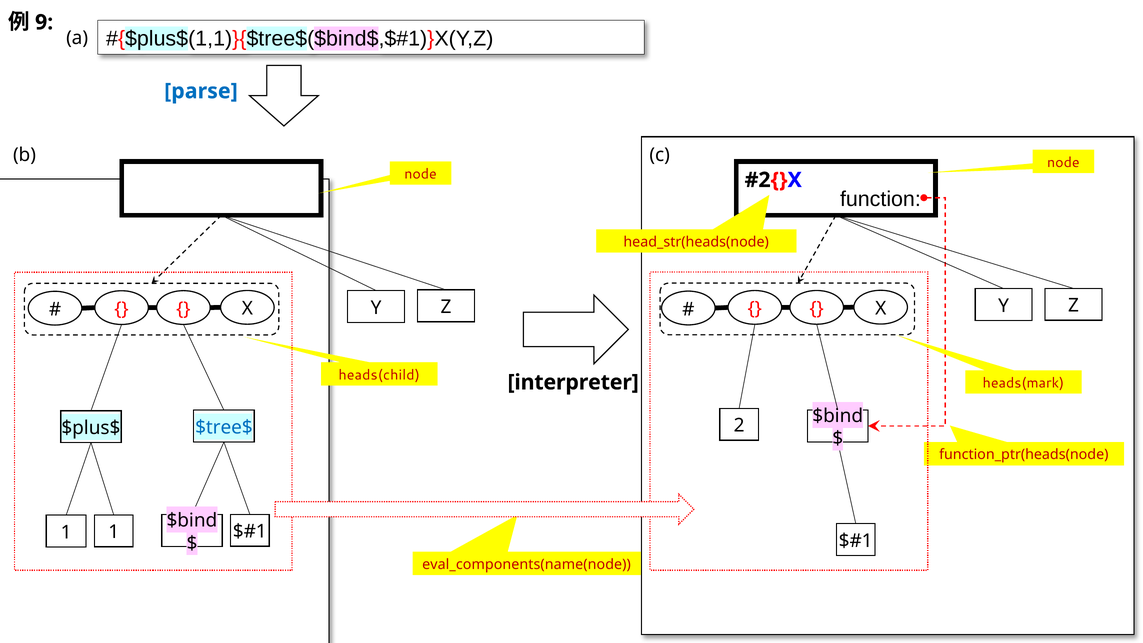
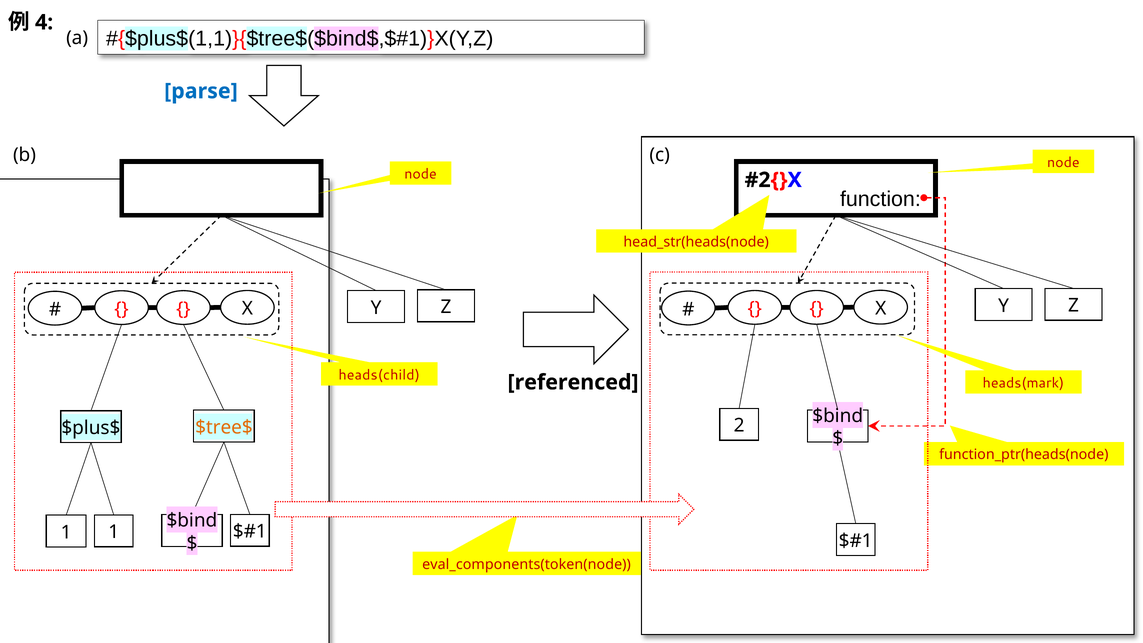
9: 9 -> 4
interpreter: interpreter -> referenced
$tree$ colour: blue -> orange
eval_components(name(node: eval_components(name(node -> eval_components(token(node
